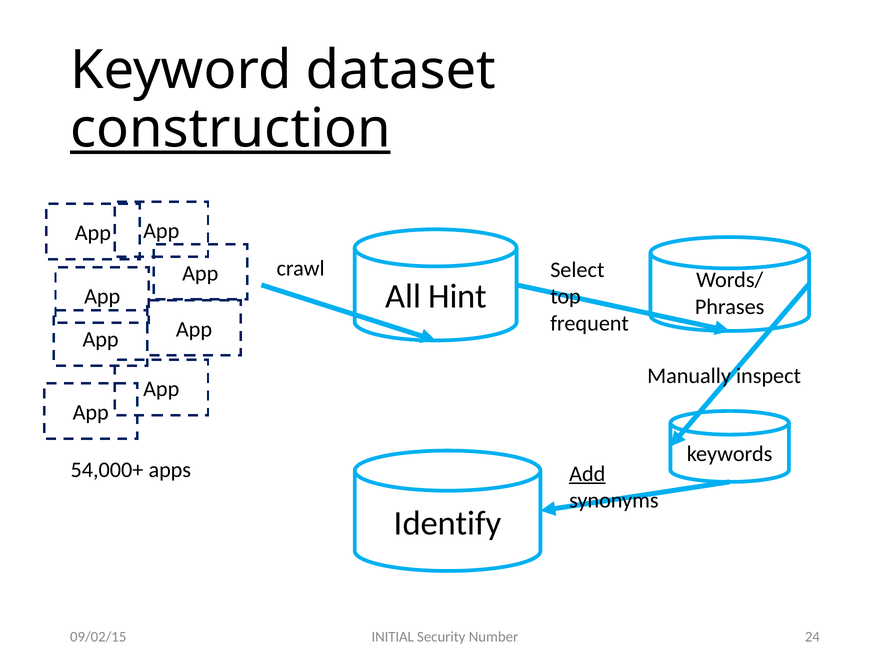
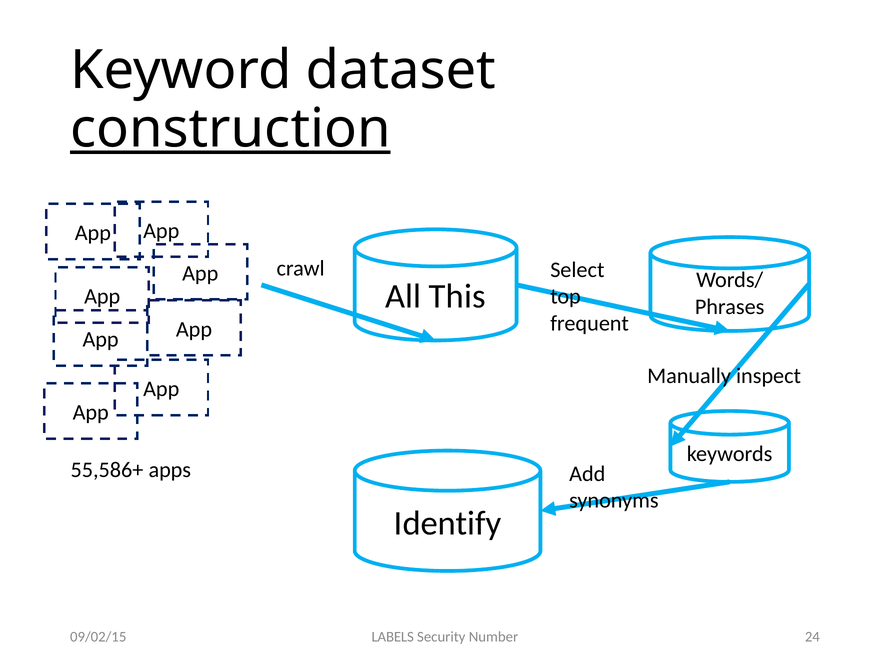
Hint: Hint -> This
54,000+: 54,000+ -> 55,586+
Add underline: present -> none
INITIAL: INITIAL -> LABELS
